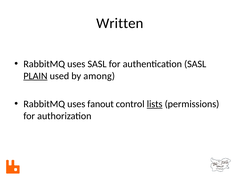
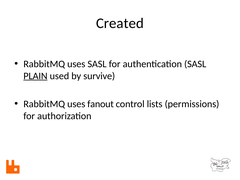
Written: Written -> Created
among: among -> survive
lists underline: present -> none
